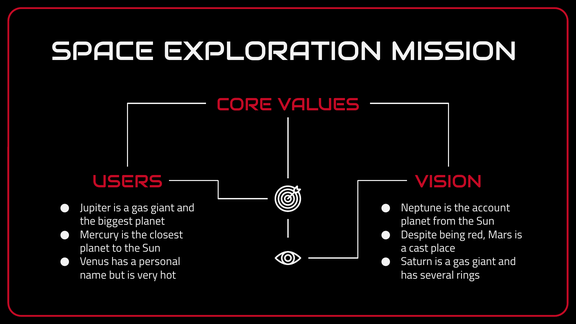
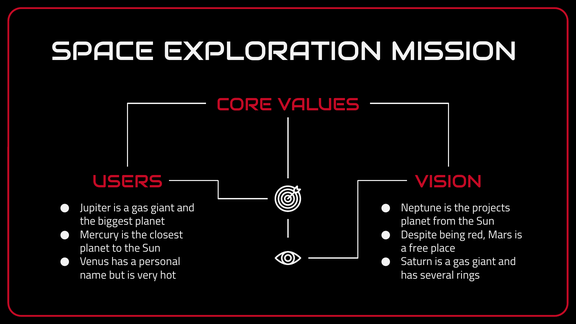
account: account -> projects
cast: cast -> free
